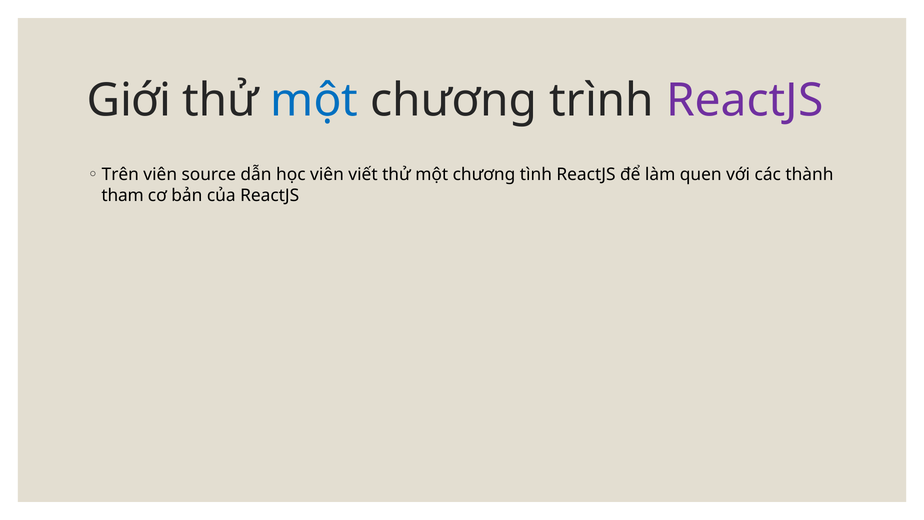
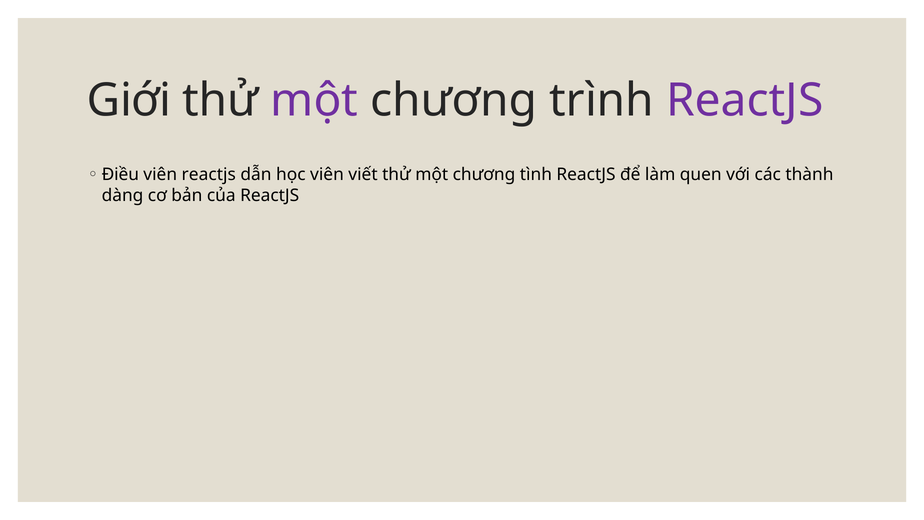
một at (314, 100) colour: blue -> purple
Trên: Trên -> Điều
viên source: source -> reactjs
tham: tham -> dàng
